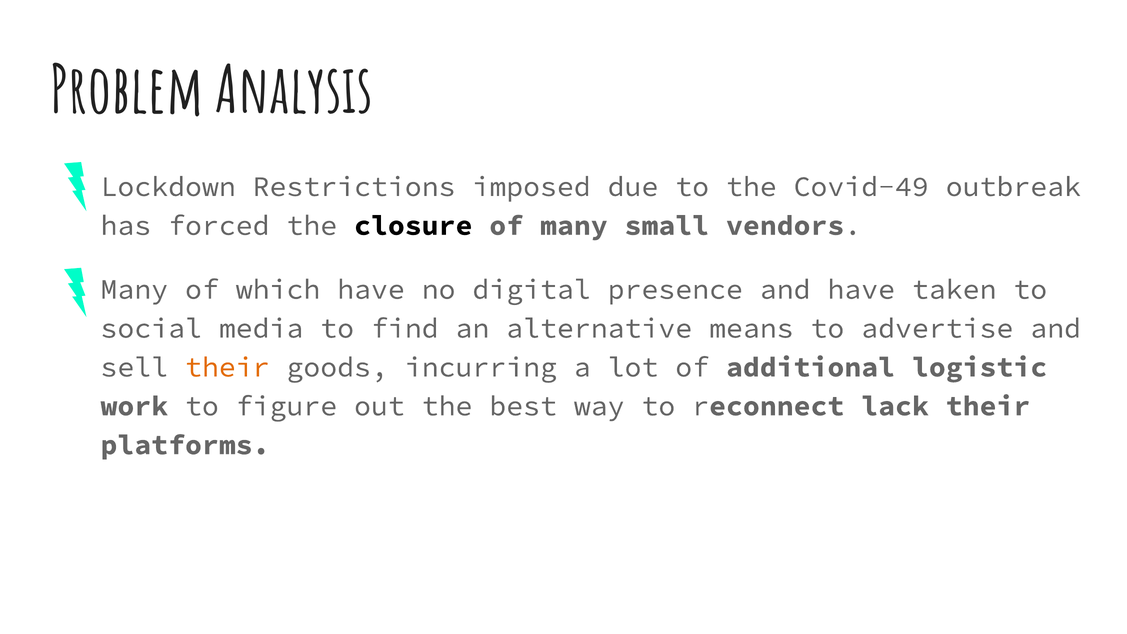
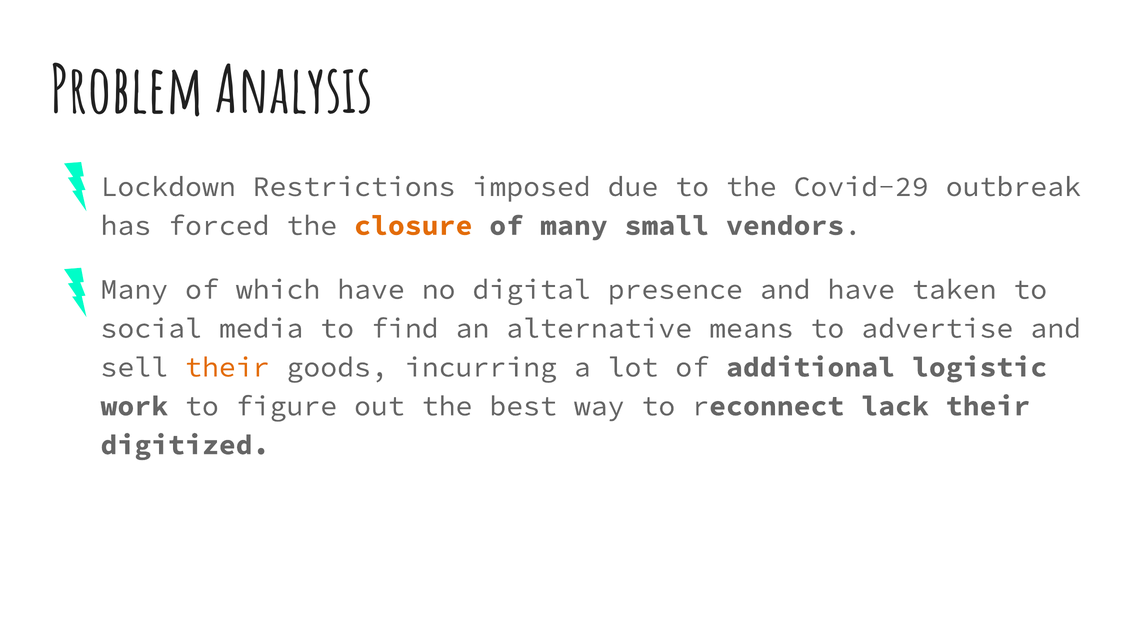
Covid-49: Covid-49 -> Covid-29
closure colour: black -> orange
platforms: platforms -> digitized
